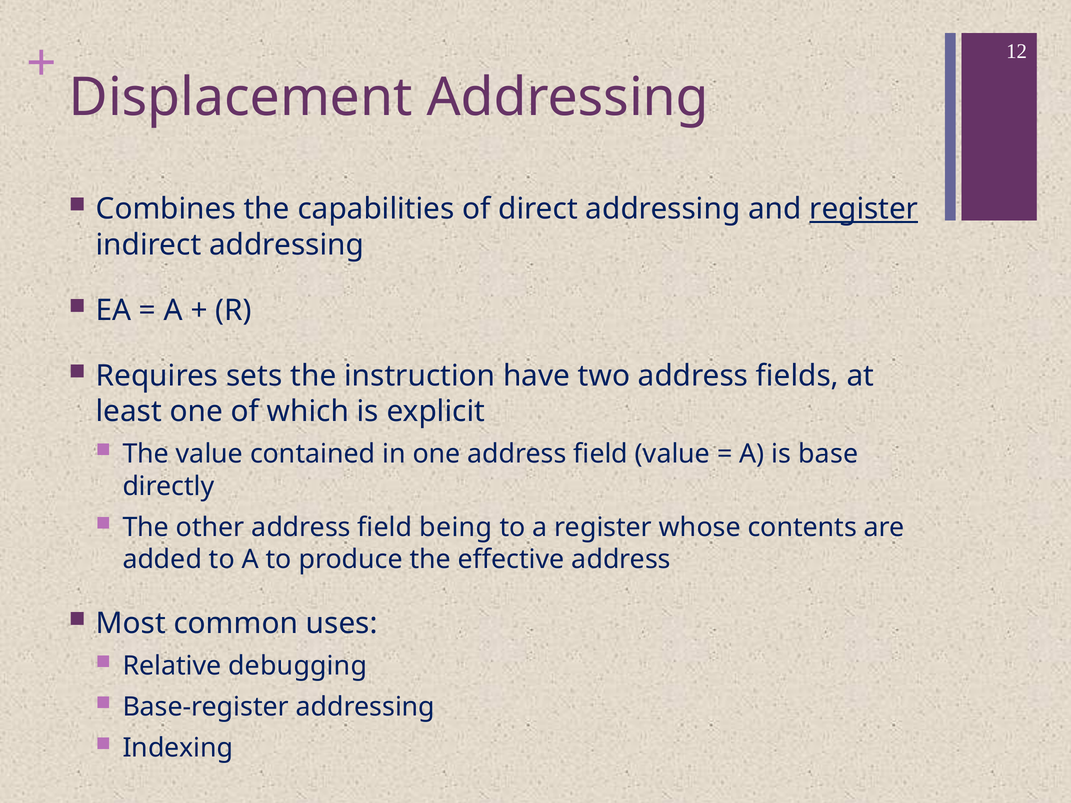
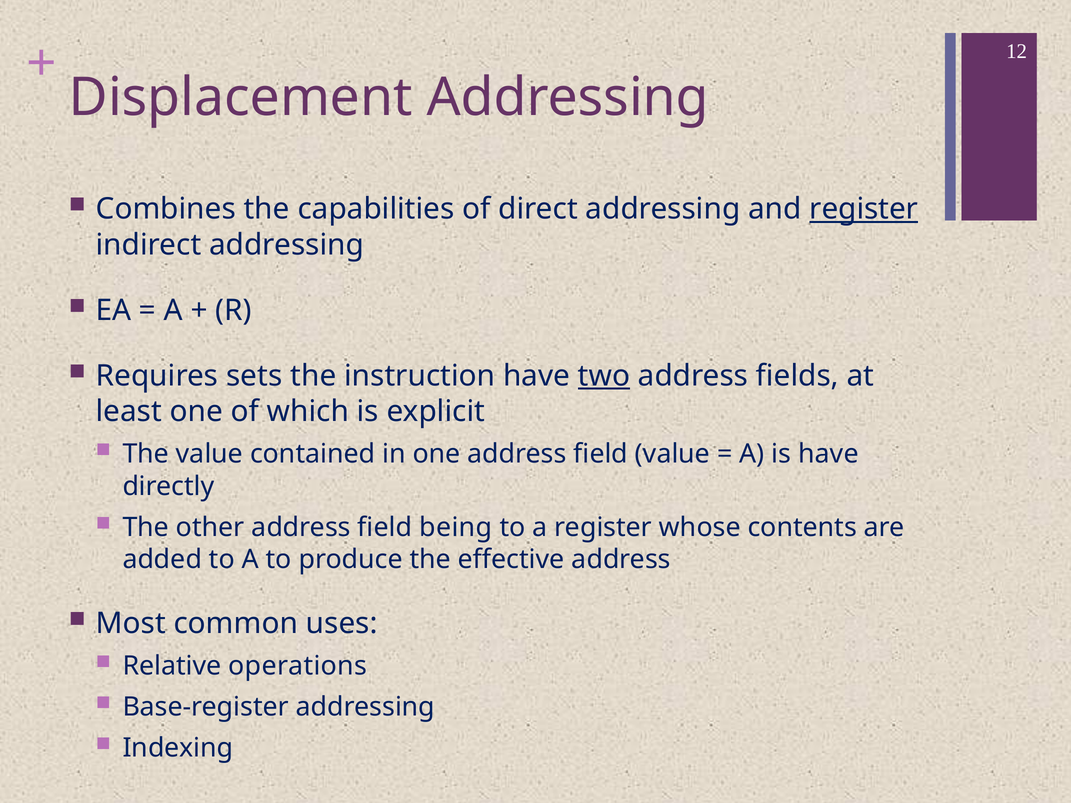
two underline: none -> present
is base: base -> have
debugging: debugging -> operations
